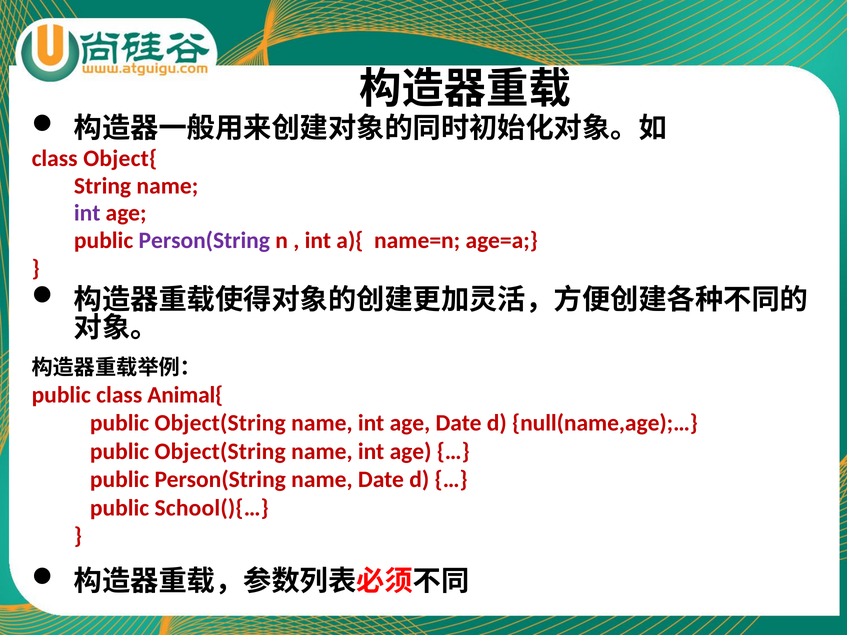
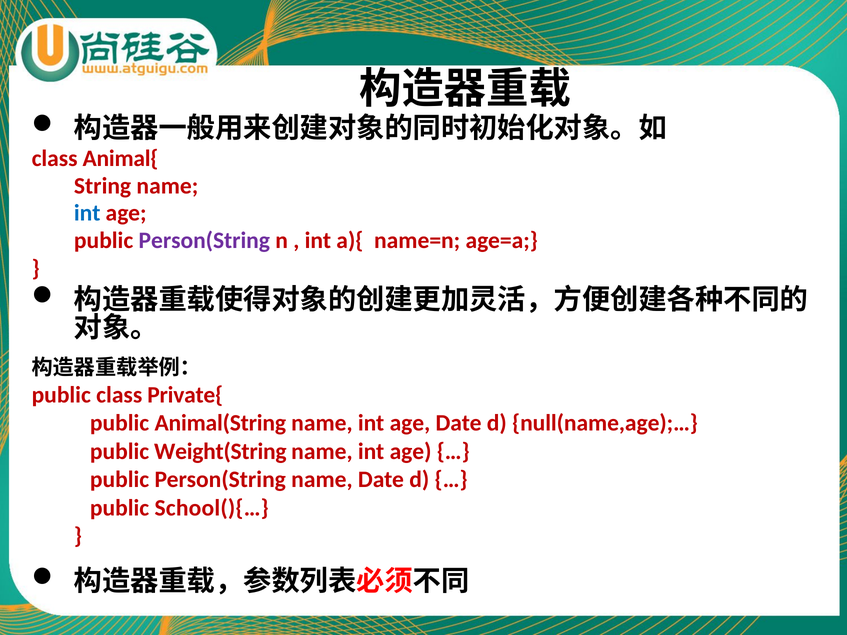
Object{: Object{ -> Animal{
int at (87, 213) colour: purple -> blue
Animal{: Animal{ -> Private{
Object(String at (220, 423): Object(String -> Animal(String
Object(String at (220, 451): Object(String -> Weight(String
